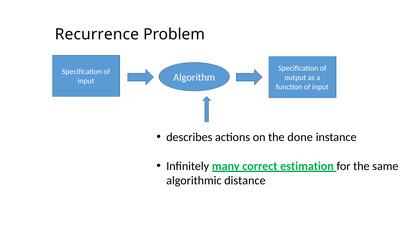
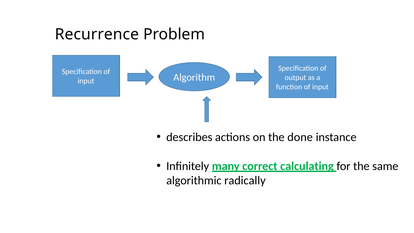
estimation: estimation -> calculating
distance: distance -> radically
